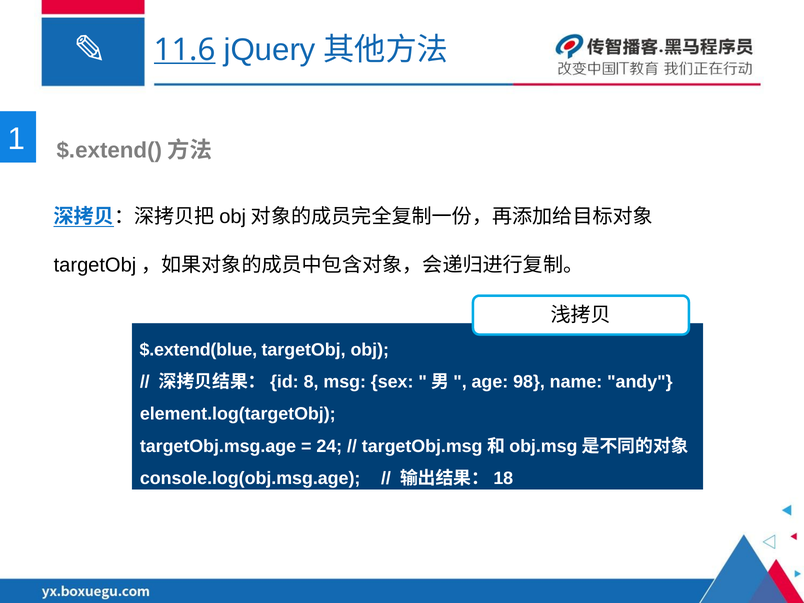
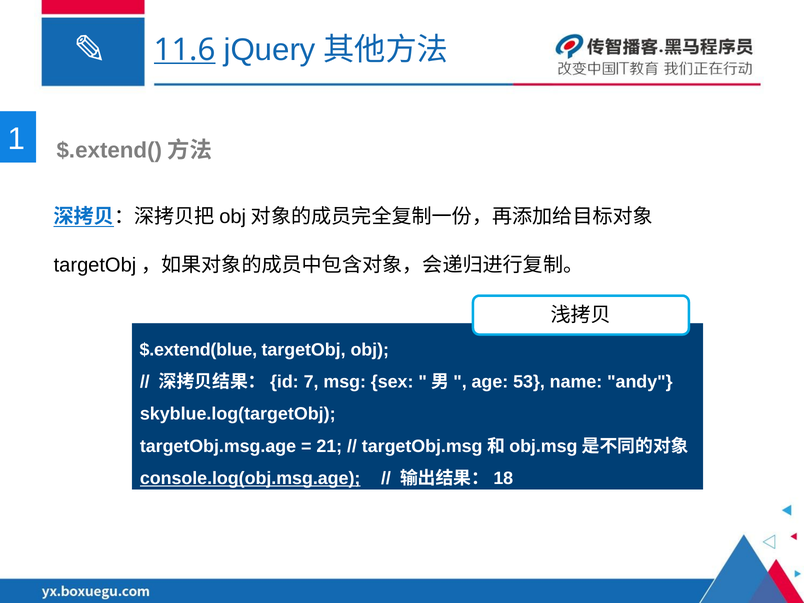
8: 8 -> 7
98: 98 -> 53
element.log(targetObj: element.log(targetObj -> skyblue.log(targetObj
24: 24 -> 21
console.log(obj.msg.age underline: none -> present
